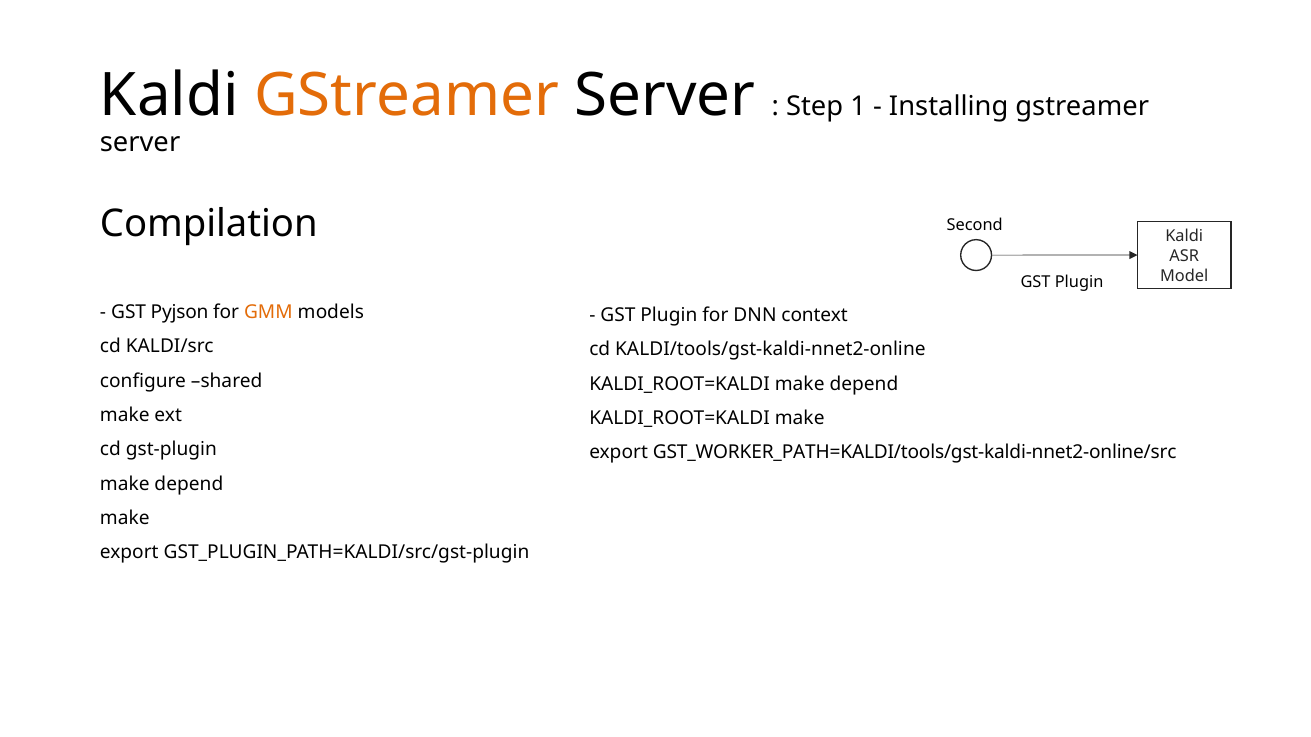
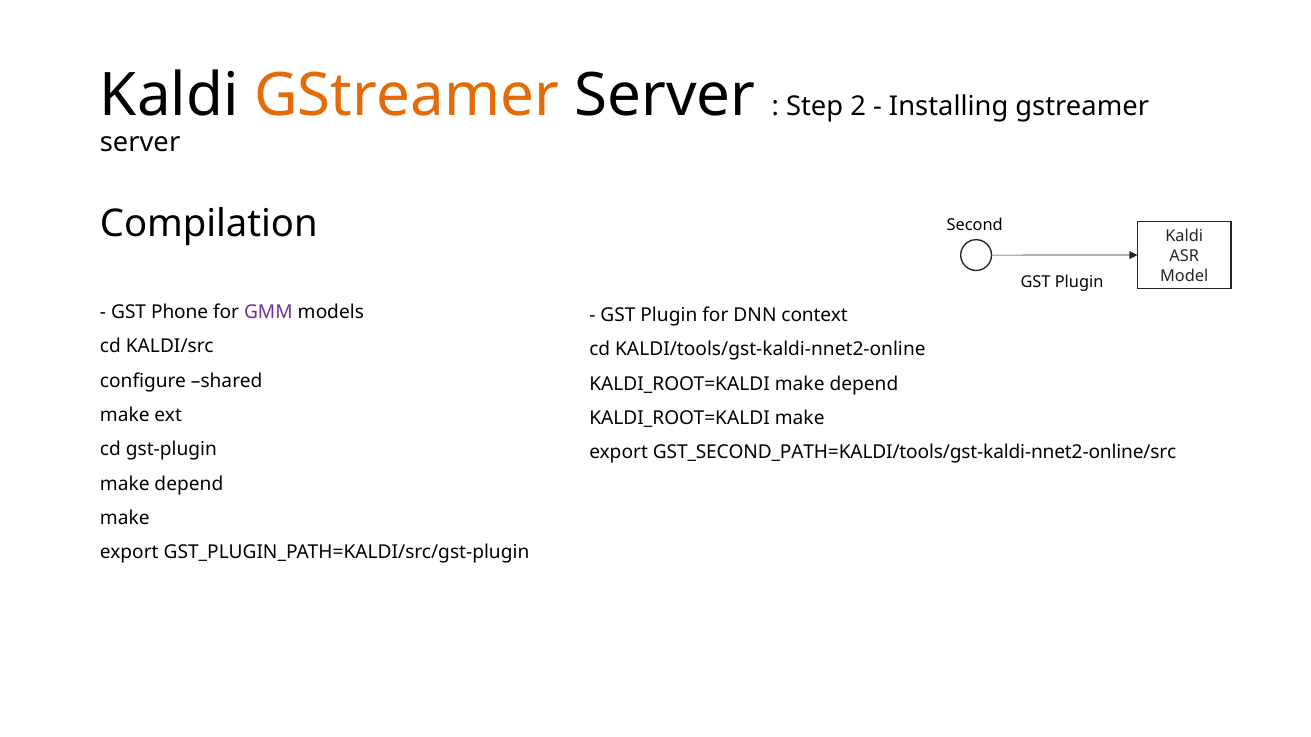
1: 1 -> 2
Pyjson: Pyjson -> Phone
GMM colour: orange -> purple
GST_WORKER_PATH=KALDI/tools/gst-kaldi-nnet2-online/src: GST_WORKER_PATH=KALDI/tools/gst-kaldi-nnet2-online/src -> GST_SECOND_PATH=KALDI/tools/gst-kaldi-nnet2-online/src
